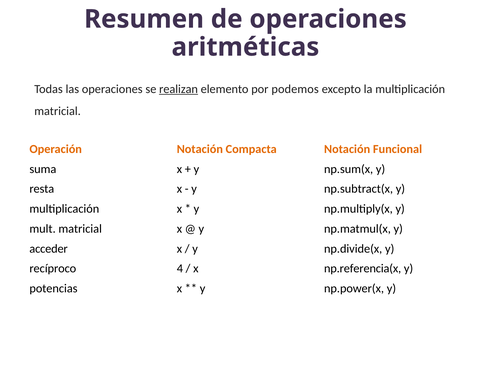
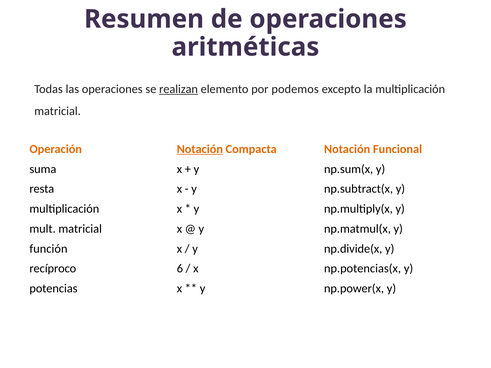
Notación at (200, 149) underline: none -> present
acceder: acceder -> función
4: 4 -> 6
np.referencia(x: np.referencia(x -> np.potencias(x
